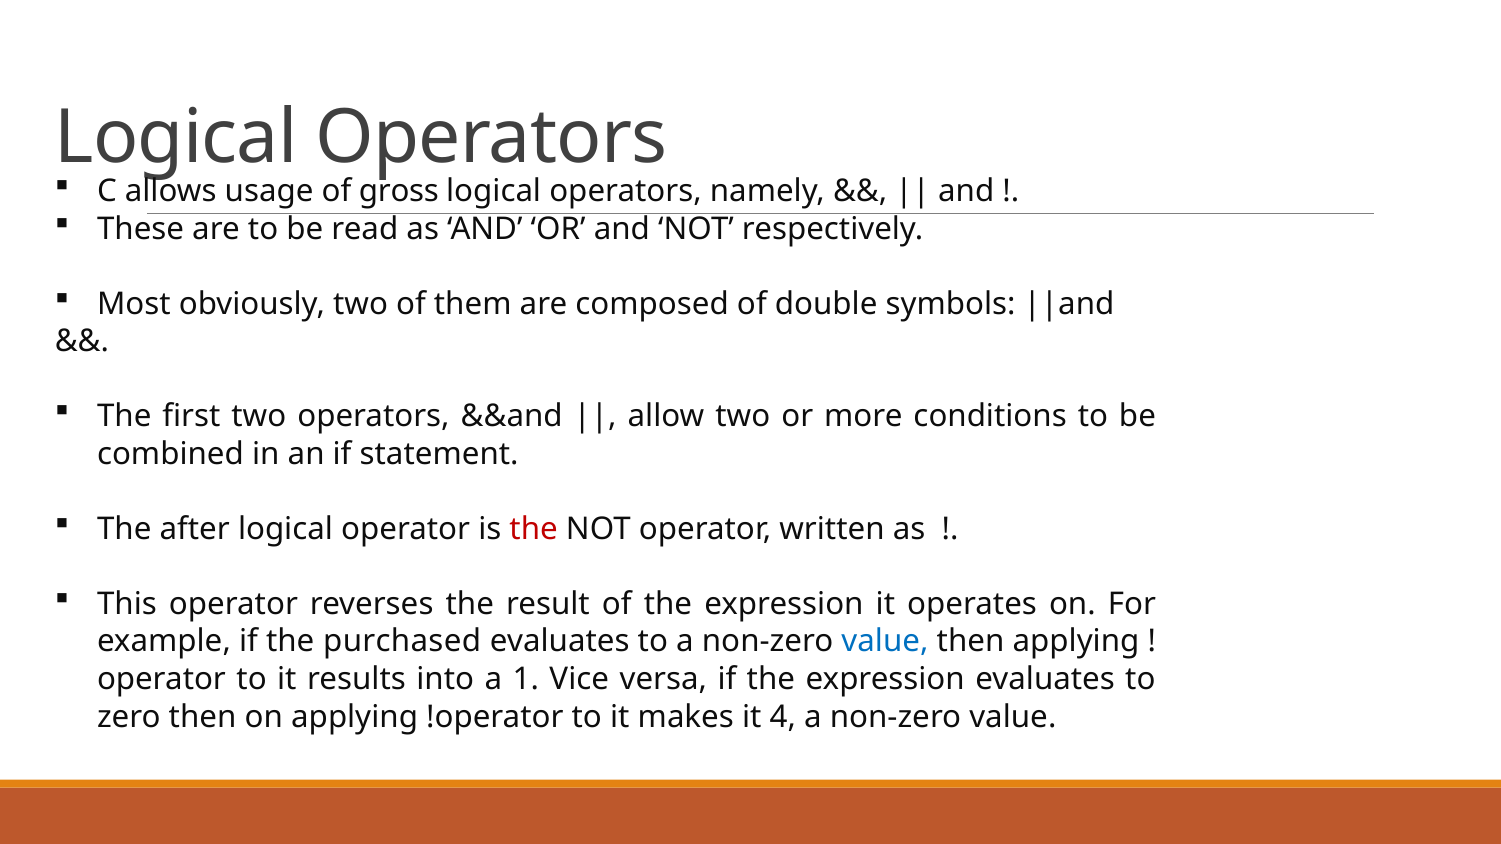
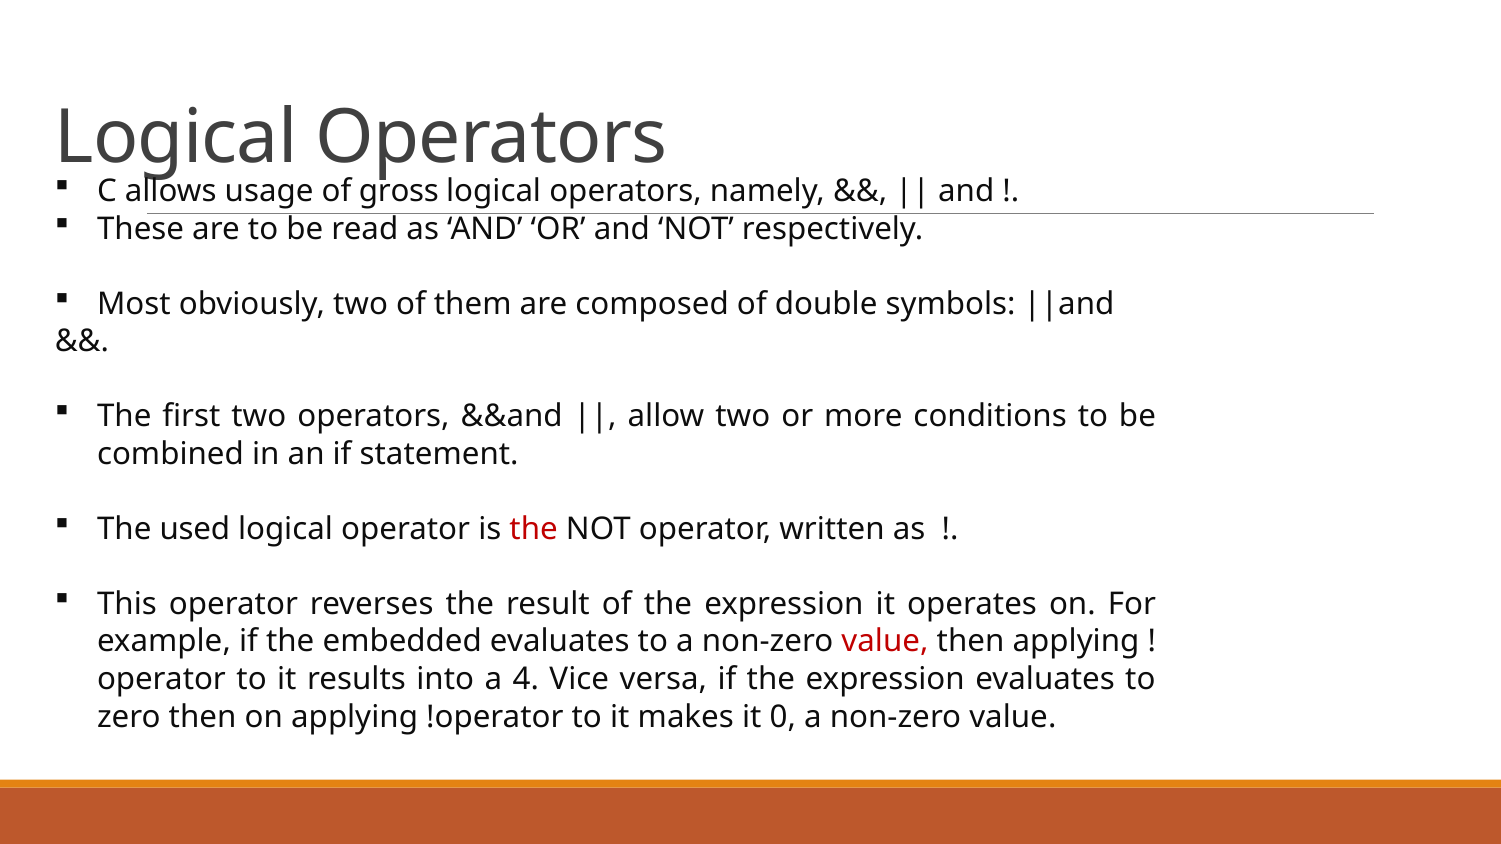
after: after -> used
purchased: purchased -> embedded
value at (885, 642) colour: blue -> red
1: 1 -> 4
4: 4 -> 0
